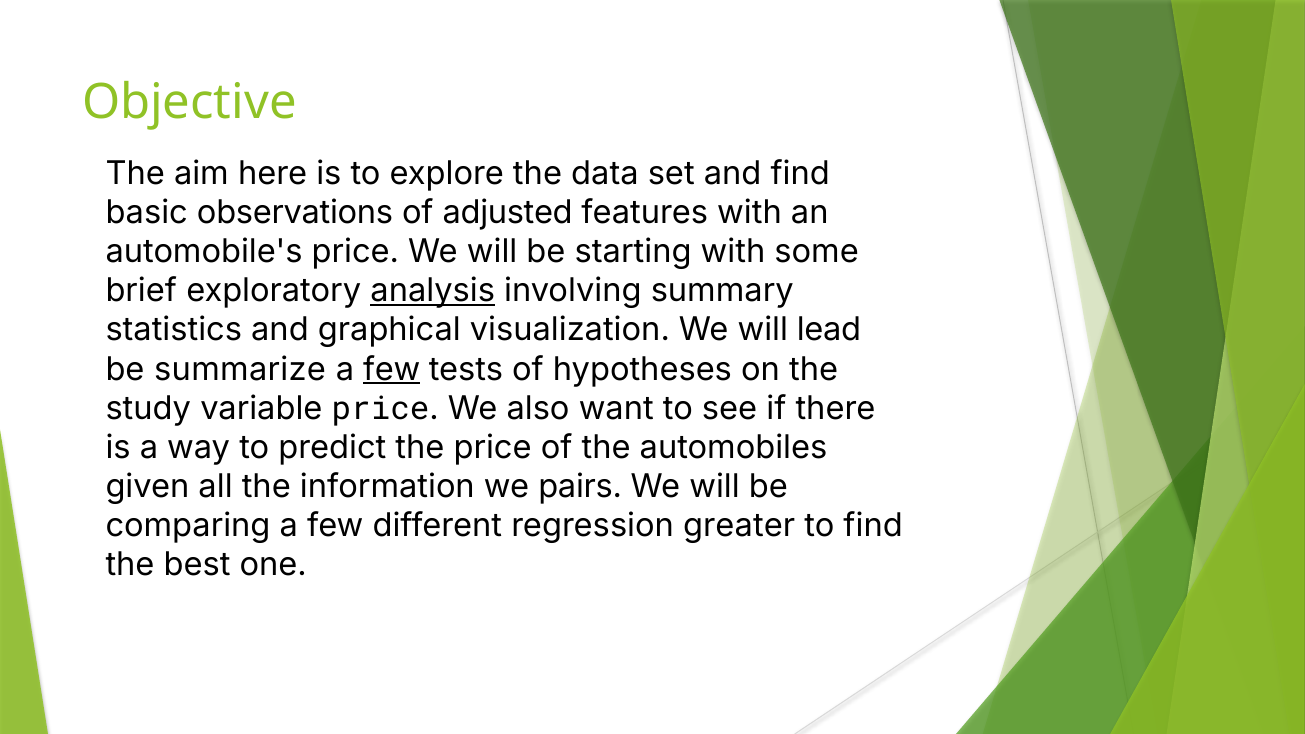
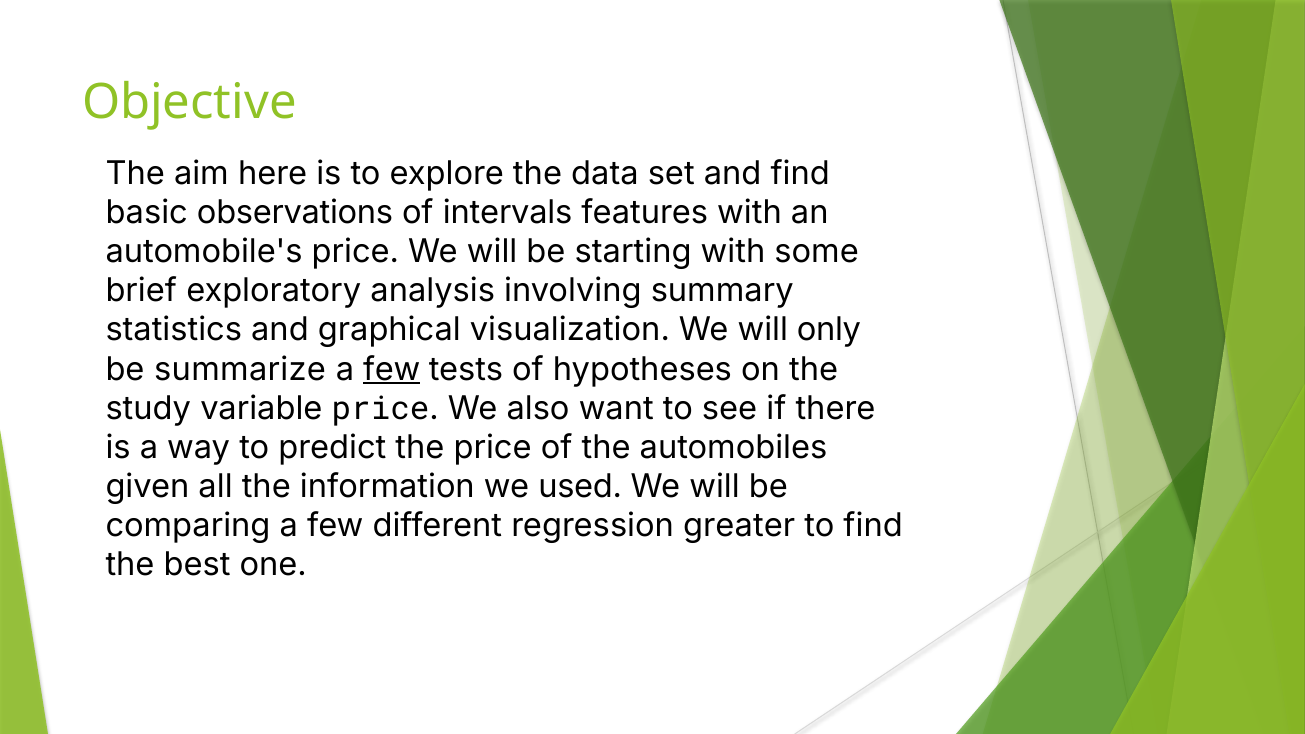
adjusted: adjusted -> intervals
analysis underline: present -> none
lead: lead -> only
pairs: pairs -> used
